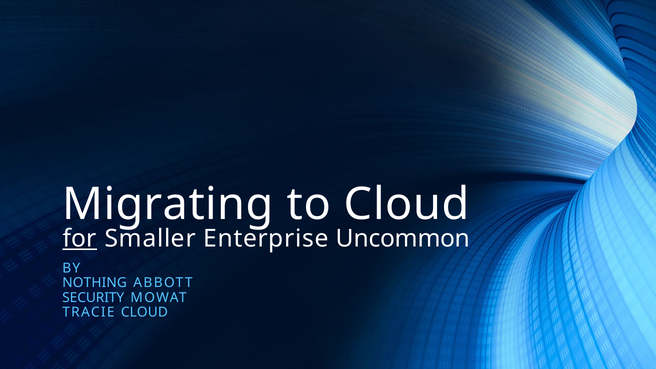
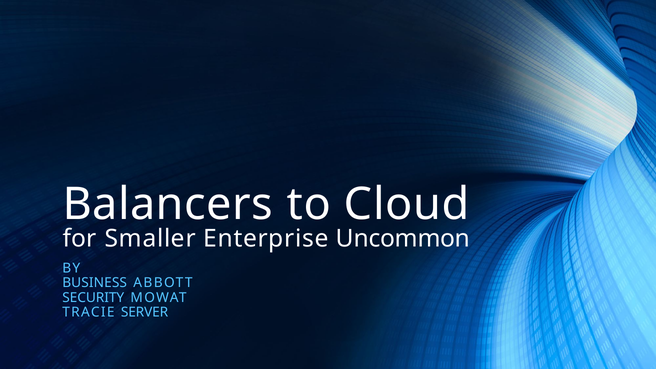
Migrating: Migrating -> Balancers
for underline: present -> none
NOTHING: NOTHING -> BUSINESS
TRACIE CLOUD: CLOUD -> SERVER
